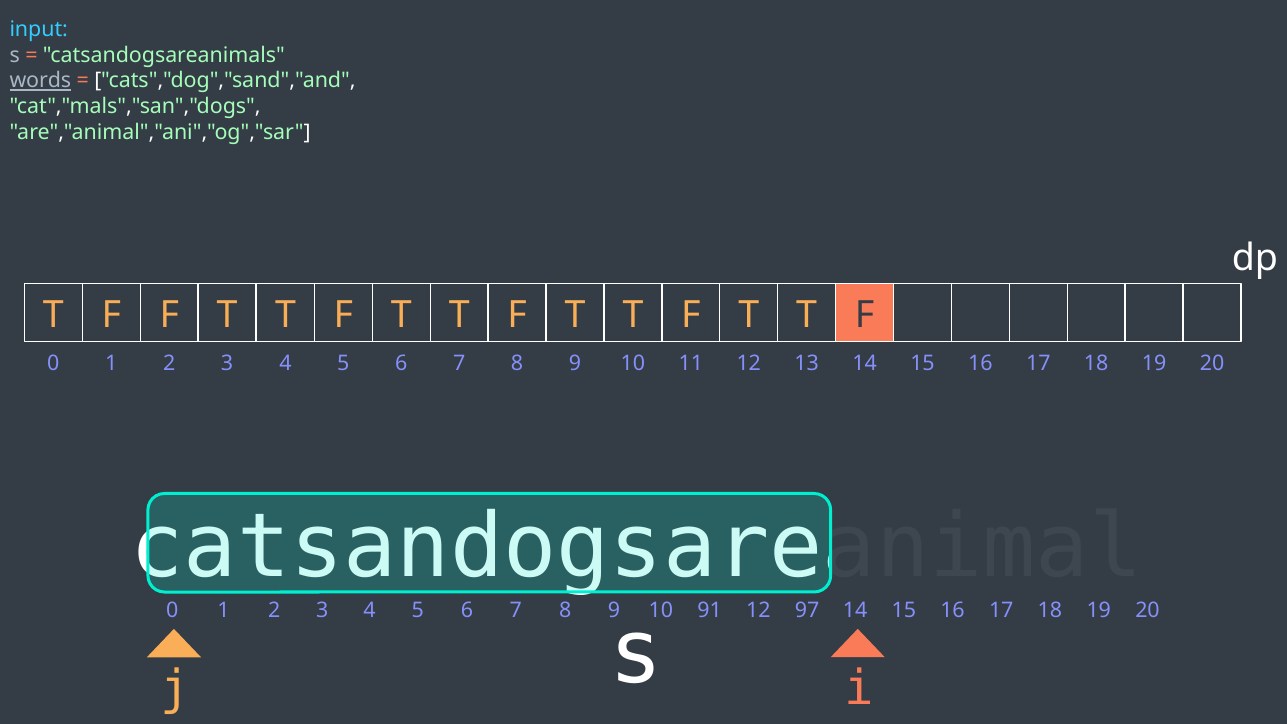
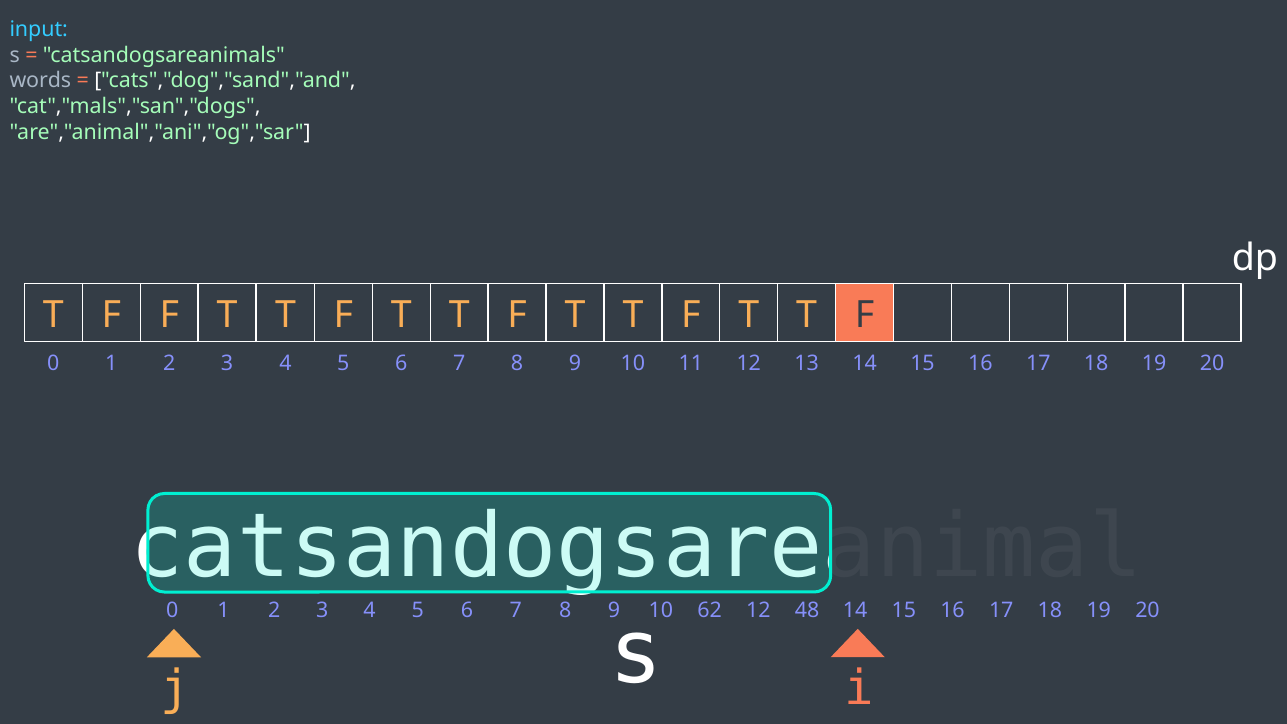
words underline: present -> none
91: 91 -> 62
97: 97 -> 48
